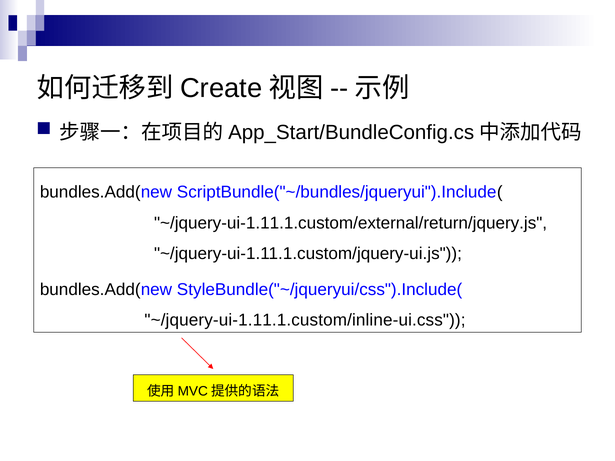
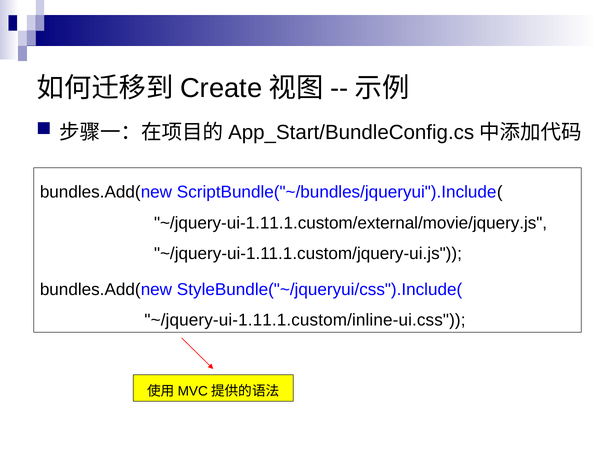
~/jquery-ui-1.11.1.custom/external/return/jquery.js: ~/jquery-ui-1.11.1.custom/external/return/jquery.js -> ~/jquery-ui-1.11.1.custom/external/movie/jquery.js
